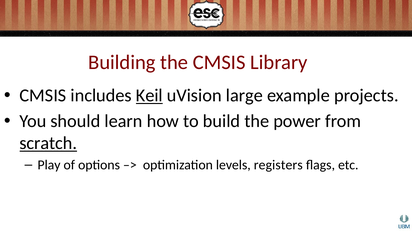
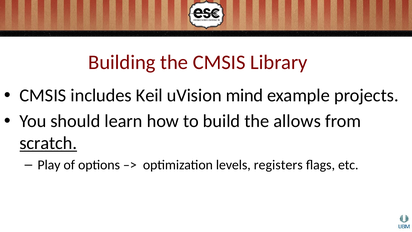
Keil underline: present -> none
large: large -> mind
power: power -> allows
